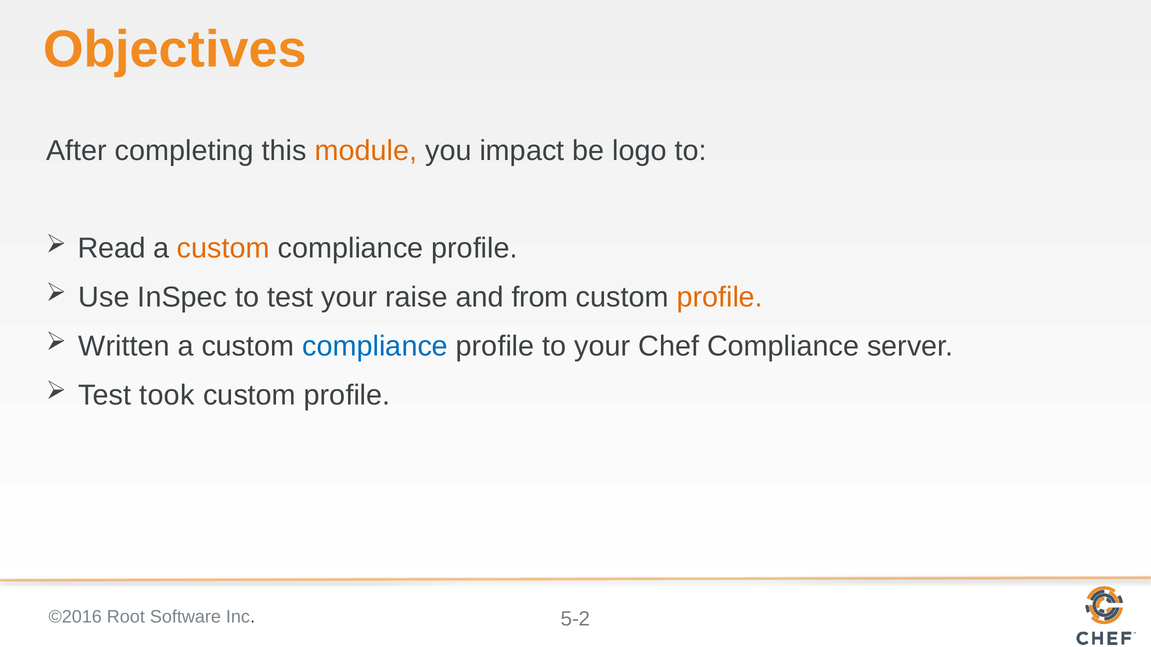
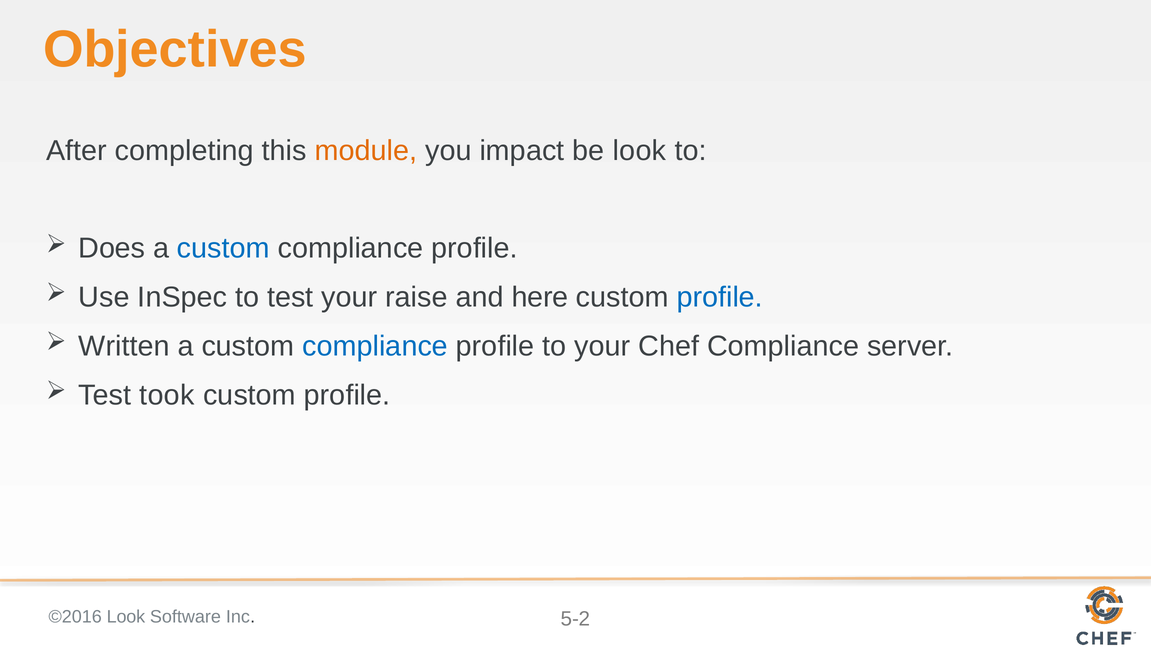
be logo: logo -> look
Read: Read -> Does
custom at (223, 249) colour: orange -> blue
from: from -> here
profile at (720, 297) colour: orange -> blue
Root at (126, 617): Root -> Look
